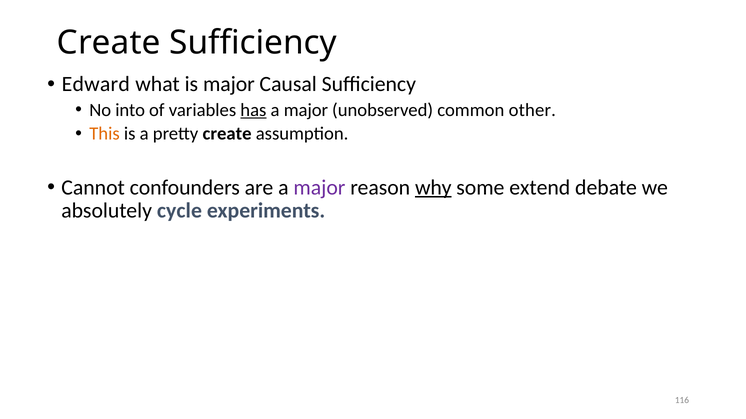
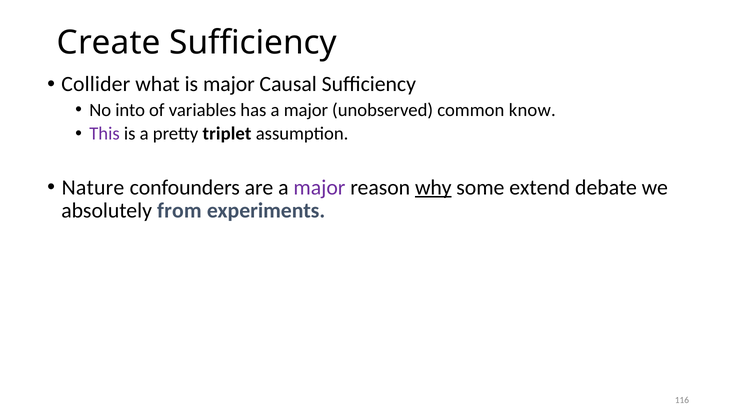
Edward: Edward -> Collider
has underline: present -> none
other: other -> know
This colour: orange -> purple
pretty create: create -> triplet
Cannot: Cannot -> Nature
cycle: cycle -> from
